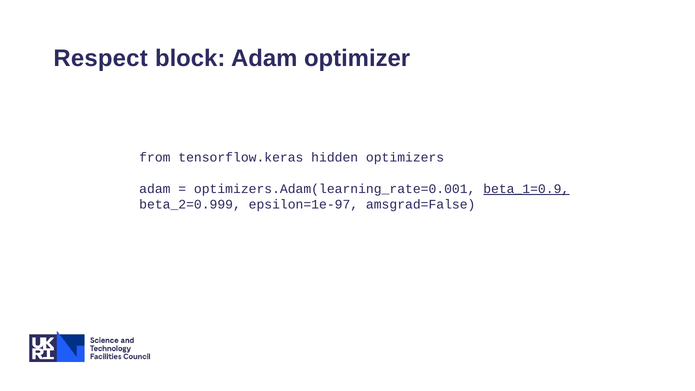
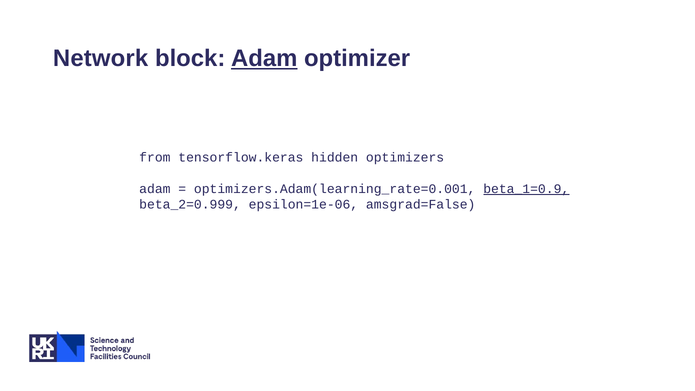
Respect: Respect -> Network
Adam at (264, 58) underline: none -> present
epsilon=1e-97: epsilon=1e-97 -> epsilon=1e-06
